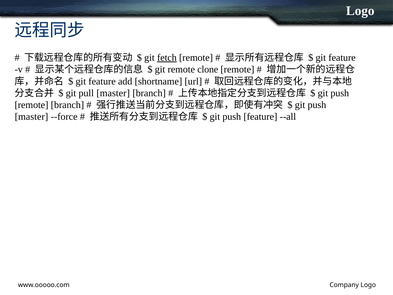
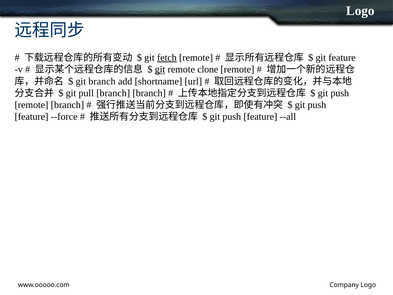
git at (160, 69) underline: none -> present
feature at (102, 81): feature -> branch
pull master: master -> branch
master at (31, 117): master -> feature
